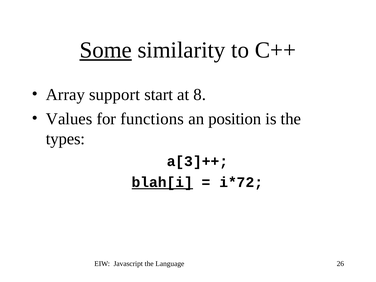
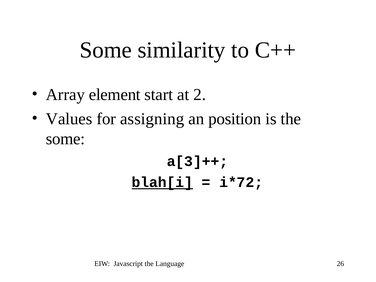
Some at (106, 50) underline: present -> none
support: support -> element
8: 8 -> 2
functions: functions -> assigning
types at (65, 139): types -> some
